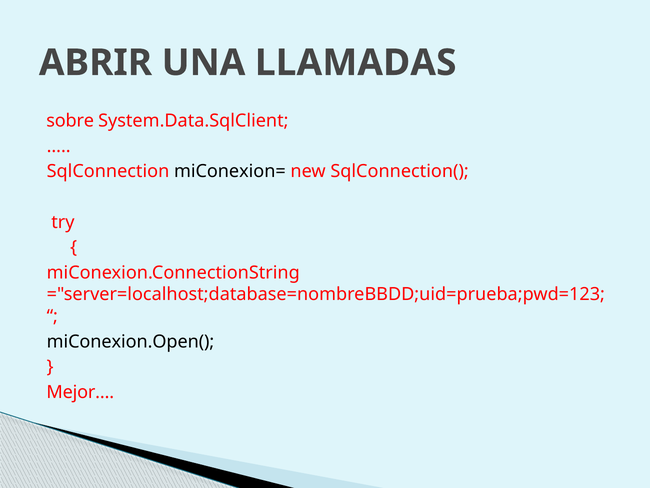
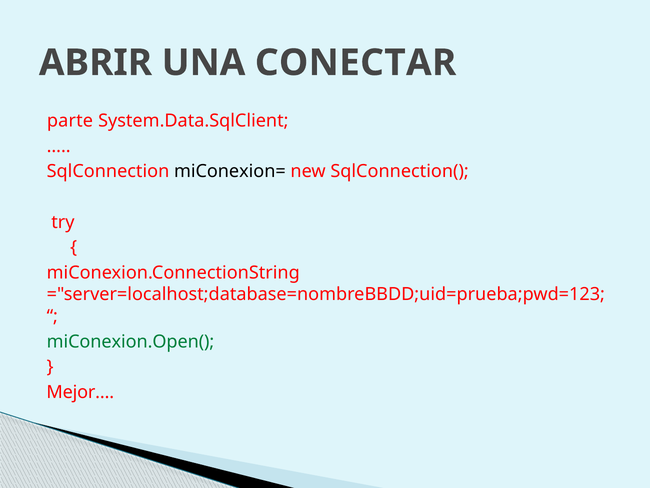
LLAMADAS: LLAMADAS -> CONECTAR
sobre: sobre -> parte
miConexion.Open( colour: black -> green
